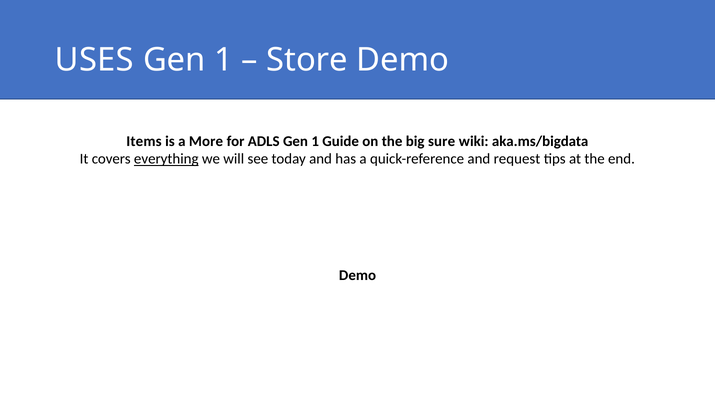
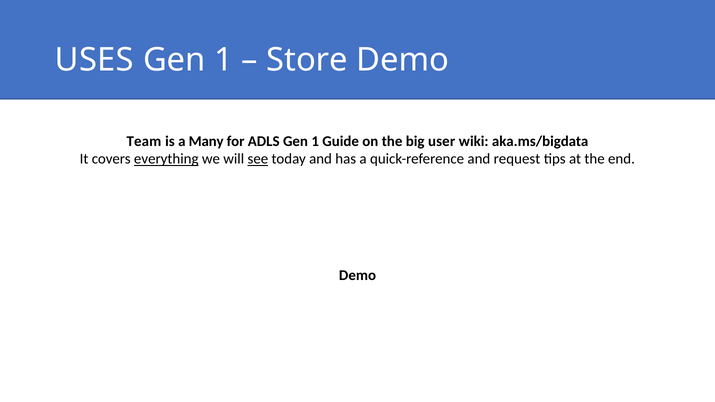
Items: Items -> Team
More: More -> Many
sure: sure -> user
see underline: none -> present
